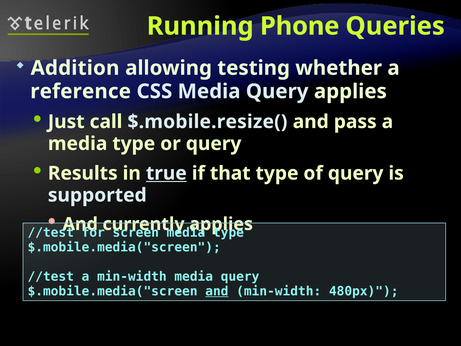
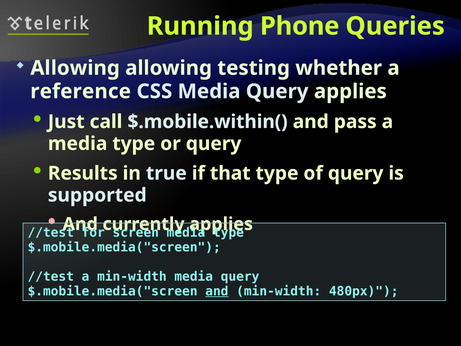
Addition at (75, 68): Addition -> Allowing
$.mobile.resize(: $.mobile.resize( -> $.mobile.within(
true underline: present -> none
